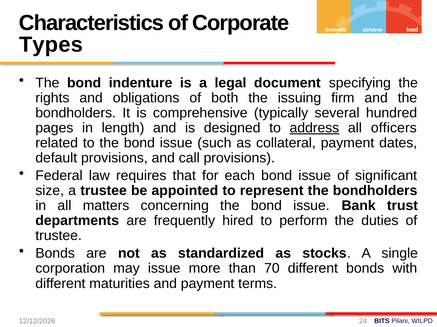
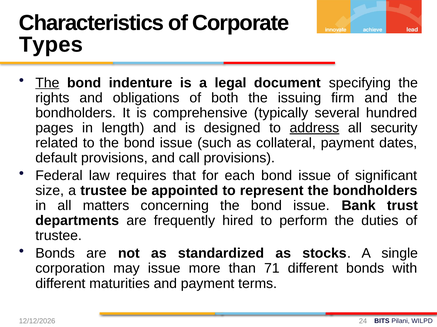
The at (47, 83) underline: none -> present
officers: officers -> security
70: 70 -> 71
